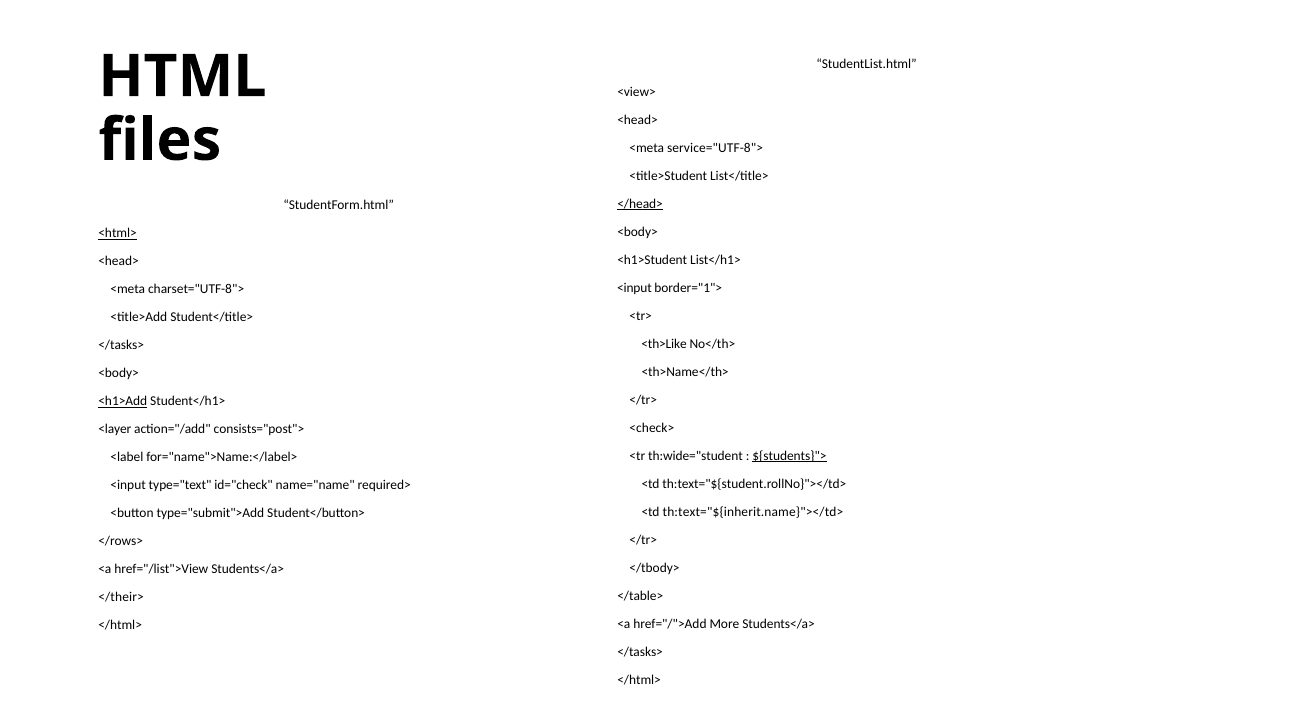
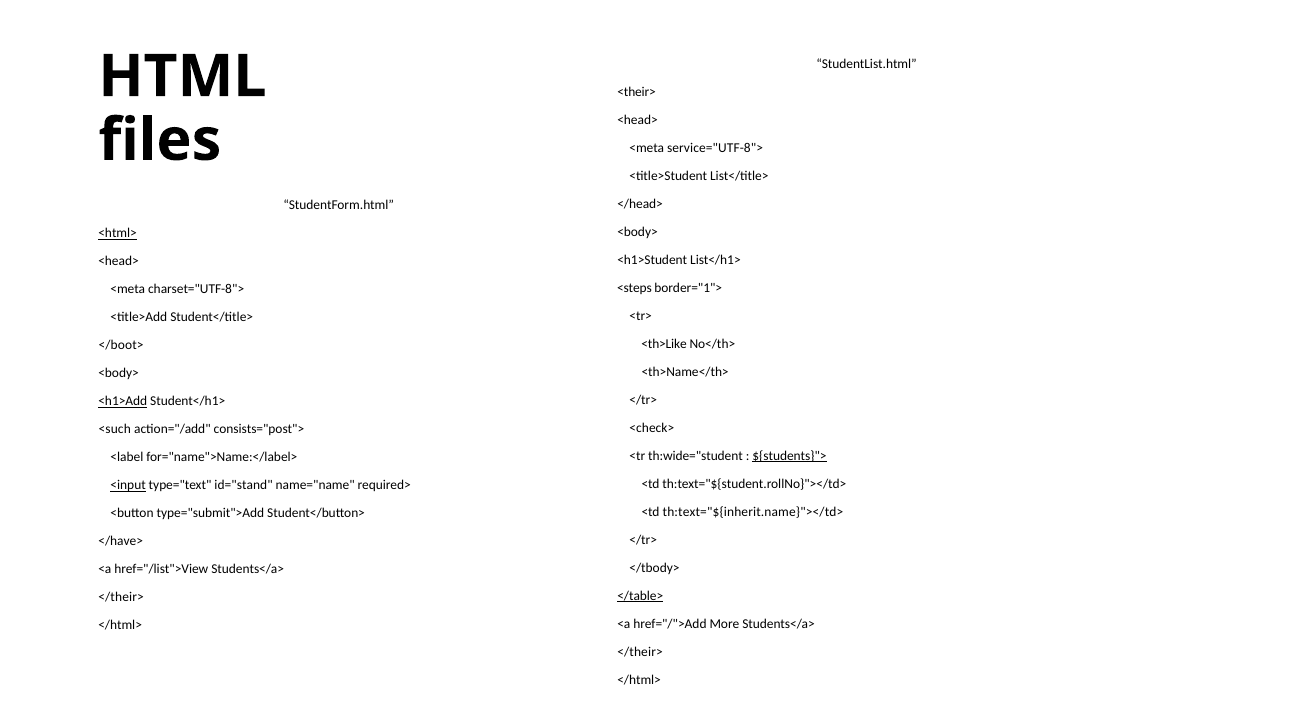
<view>: <view> -> <their>
</head> underline: present -> none
<input at (634, 288): <input -> <steps
</tasks> at (121, 345): </tasks> -> </boot>
<layer: <layer -> <such
<input at (128, 485) underline: none -> present
id="check: id="check -> id="stand
</rows>: </rows> -> </have>
</table> underline: none -> present
</tasks> at (640, 652): </tasks> -> </their>
